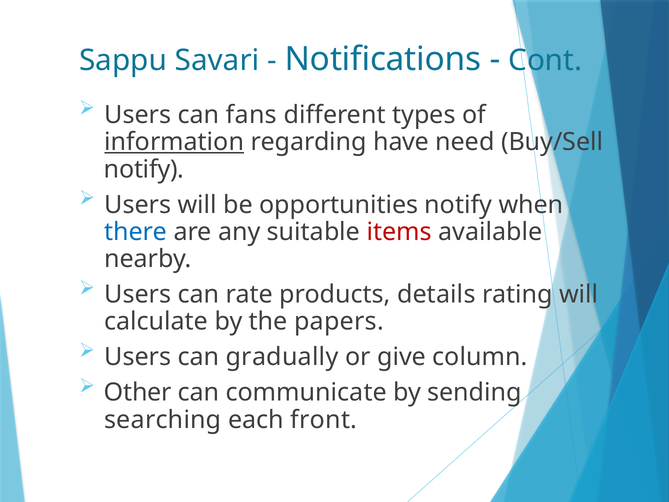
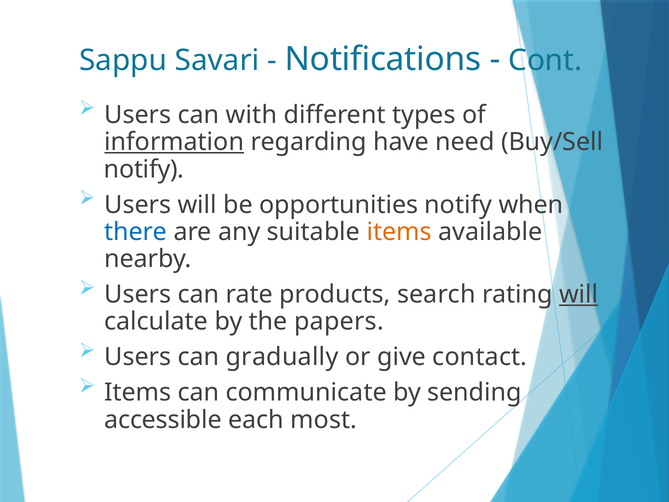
fans: fans -> with
items at (399, 232) colour: red -> orange
details: details -> search
will at (579, 294) underline: none -> present
column: column -> contact
Other at (138, 392): Other -> Items
searching: searching -> accessible
front: front -> most
